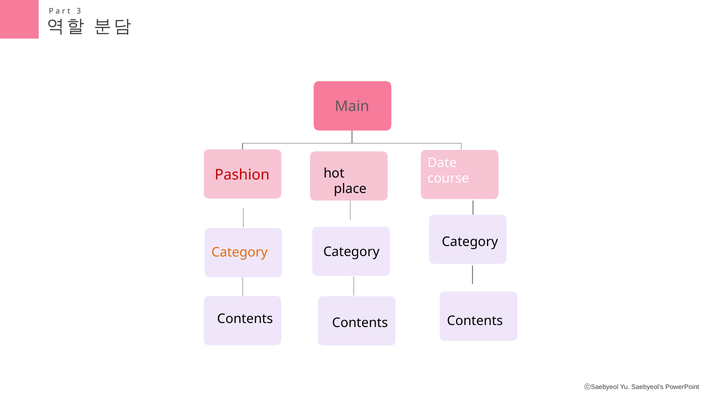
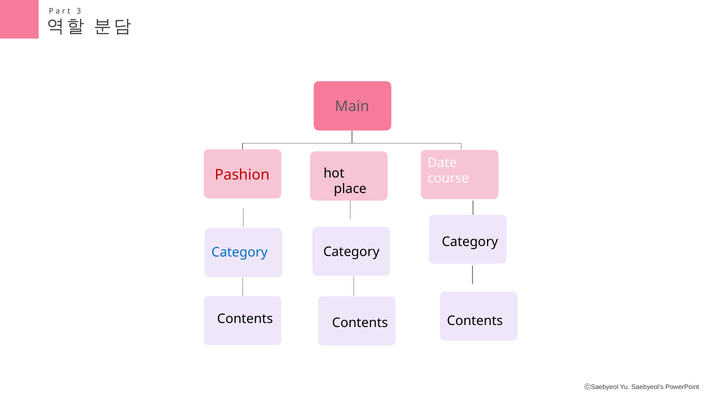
Category at (240, 253) colour: orange -> blue
